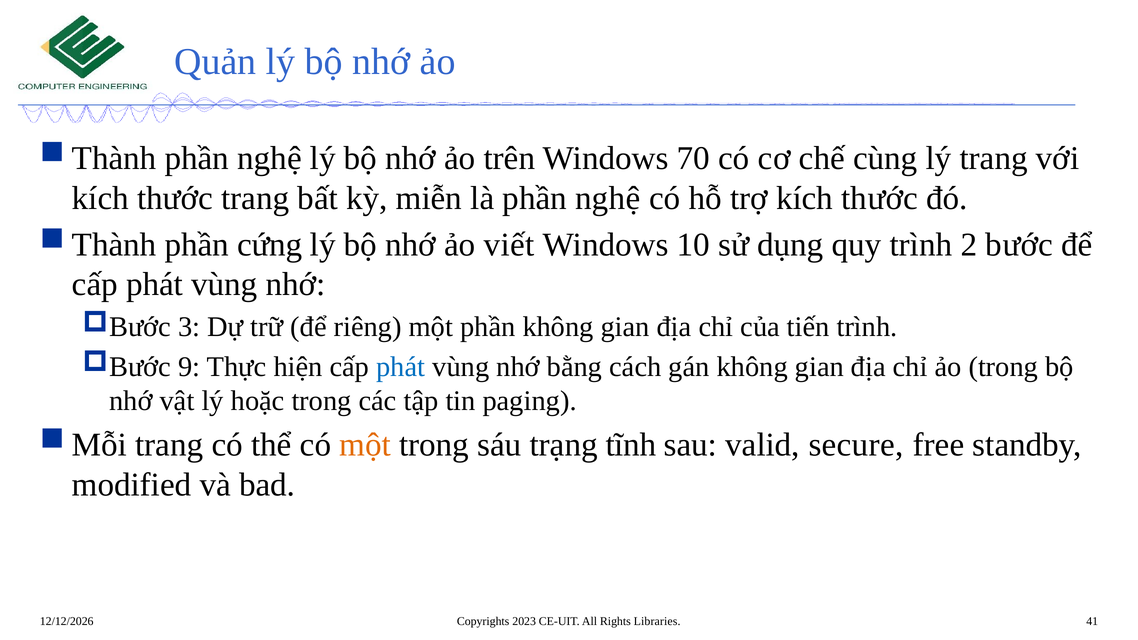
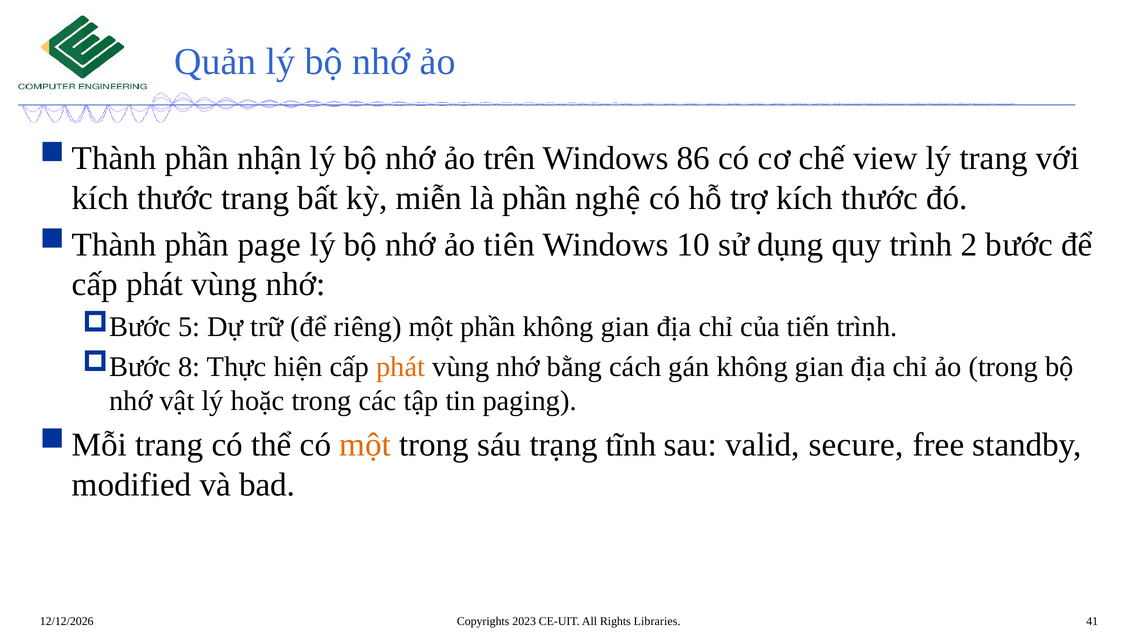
nghệ at (270, 158): nghệ -> nhận
70: 70 -> 86
cùng: cùng -> view
cứng: cứng -> page
viết: viết -> tiên
3: 3 -> 5
9: 9 -> 8
phát at (401, 367) colour: blue -> orange
